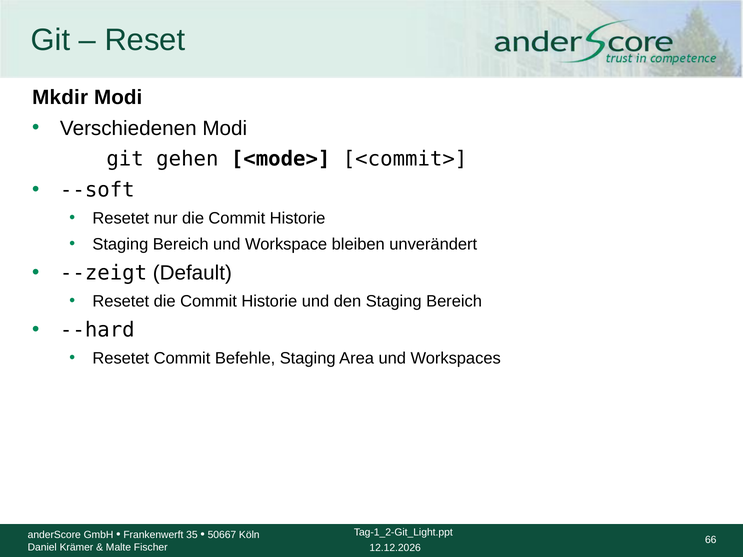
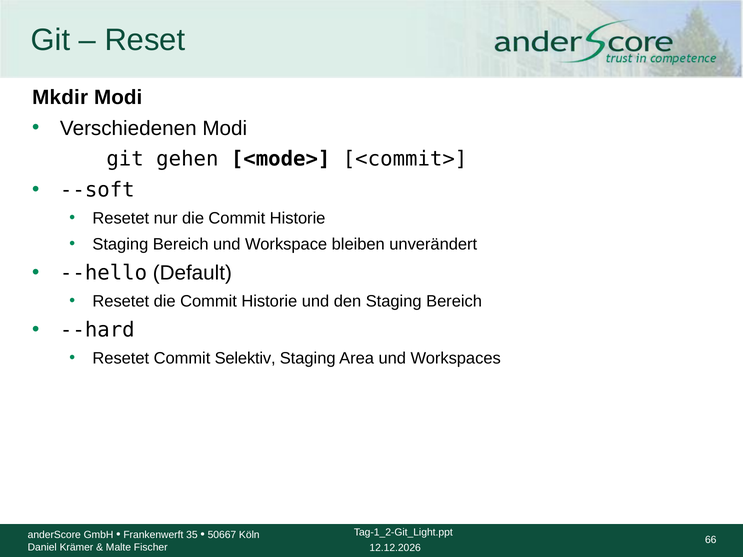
--zeigt: --zeigt -> --hello
Befehle: Befehle -> Selektiv
